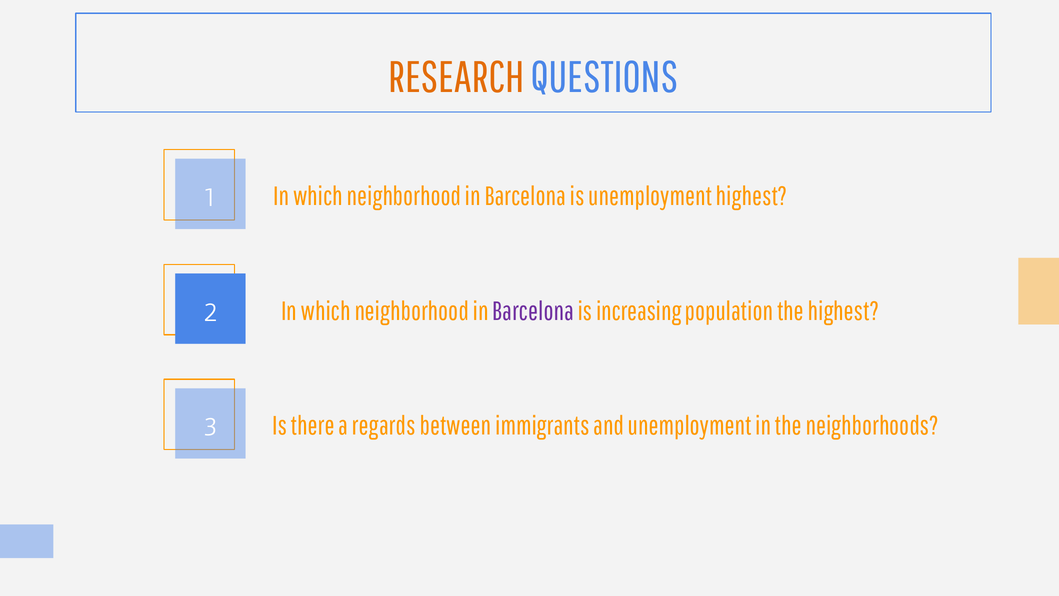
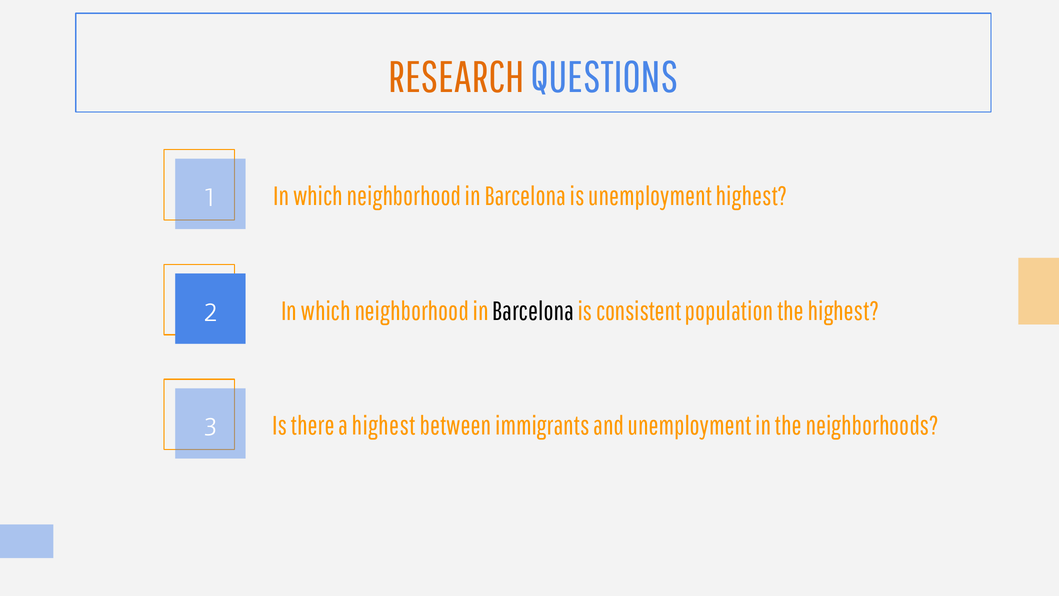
Barcelona at (533, 311) colour: purple -> black
increasing: increasing -> consistent
a regards: regards -> highest
